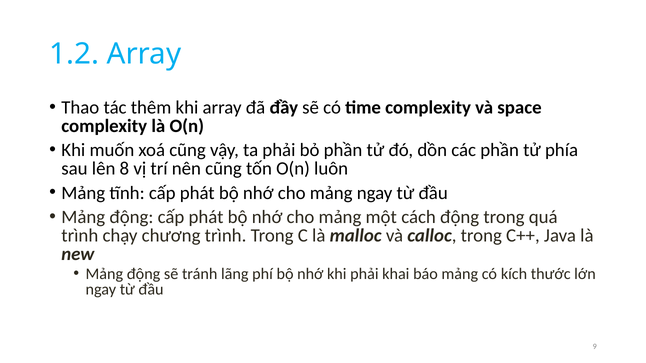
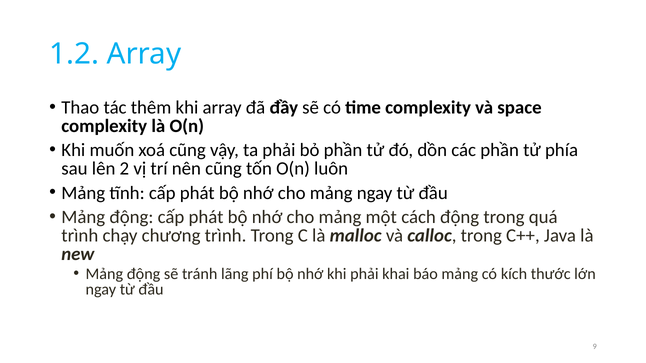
8: 8 -> 2
